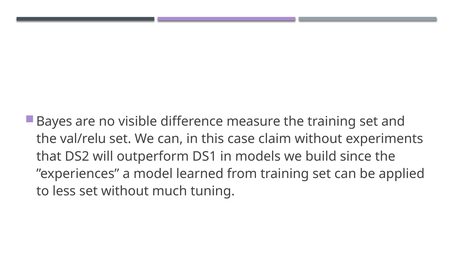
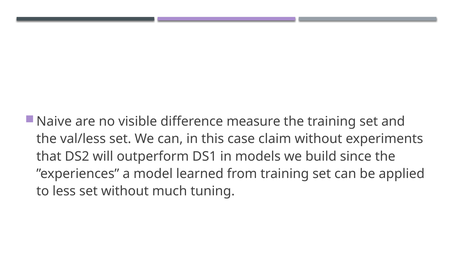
Bayes: Bayes -> Naive
val/relu: val/relu -> val/less
